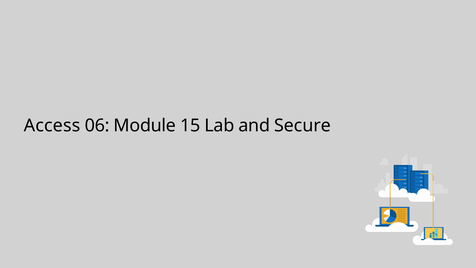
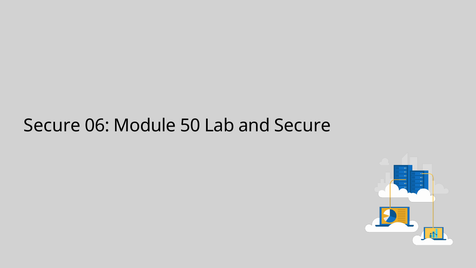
Access at (52, 126): Access -> Secure
15: 15 -> 50
